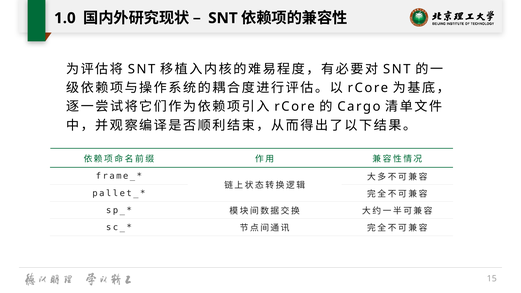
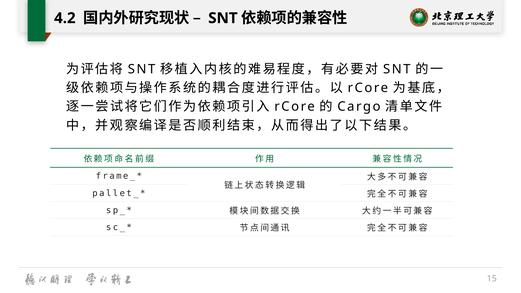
1.0: 1.0 -> 4.2
